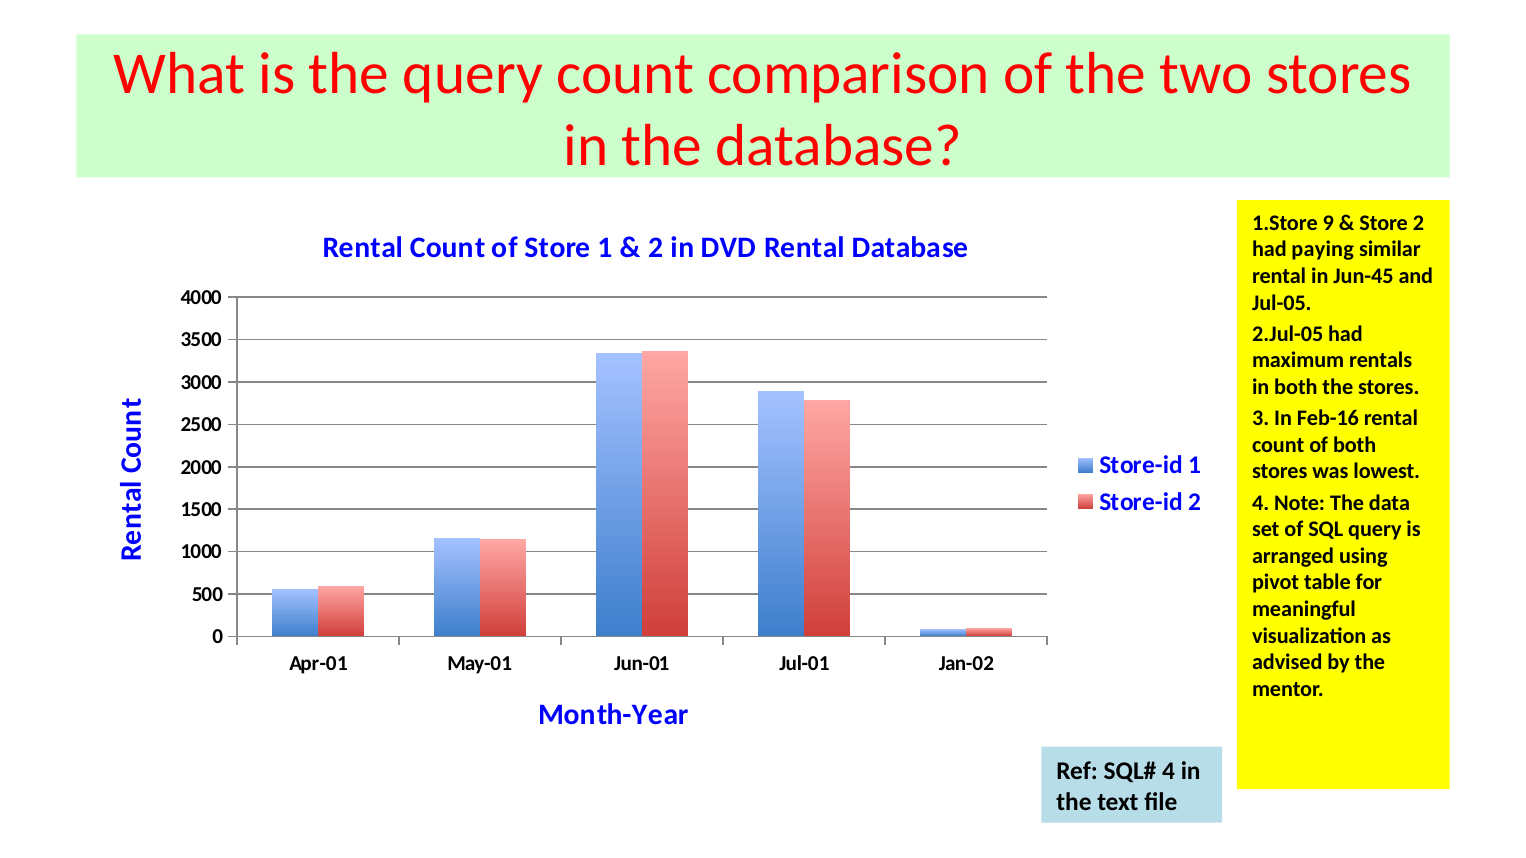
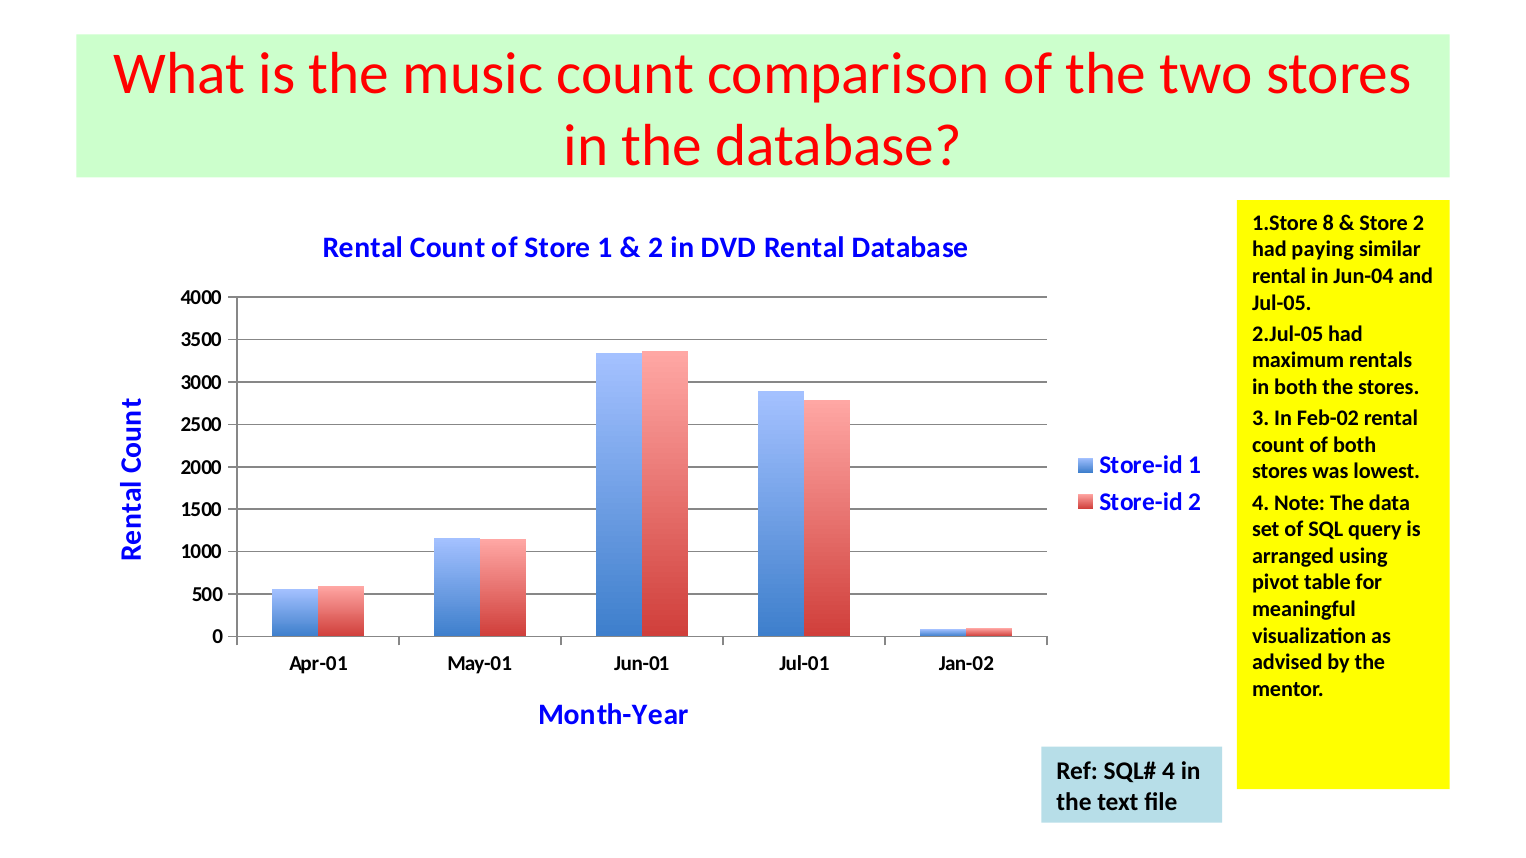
the query: query -> music
9: 9 -> 8
Jun-45: Jun-45 -> Jun-04
Feb-16: Feb-16 -> Feb-02
